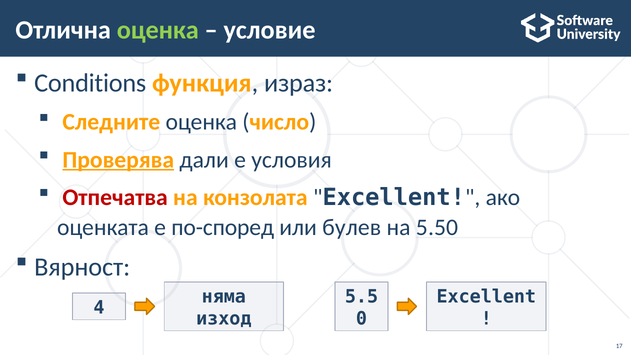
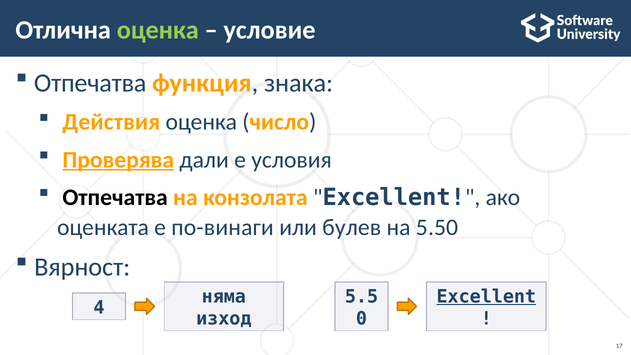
Conditions at (90, 83): Conditions -> Отпечатва
израз: израз -> знака
Следните: Следните -> Действия
Отпечатва at (115, 197) colour: red -> black
по-според: по-според -> по-винаги
Excellent at (486, 297) underline: none -> present
